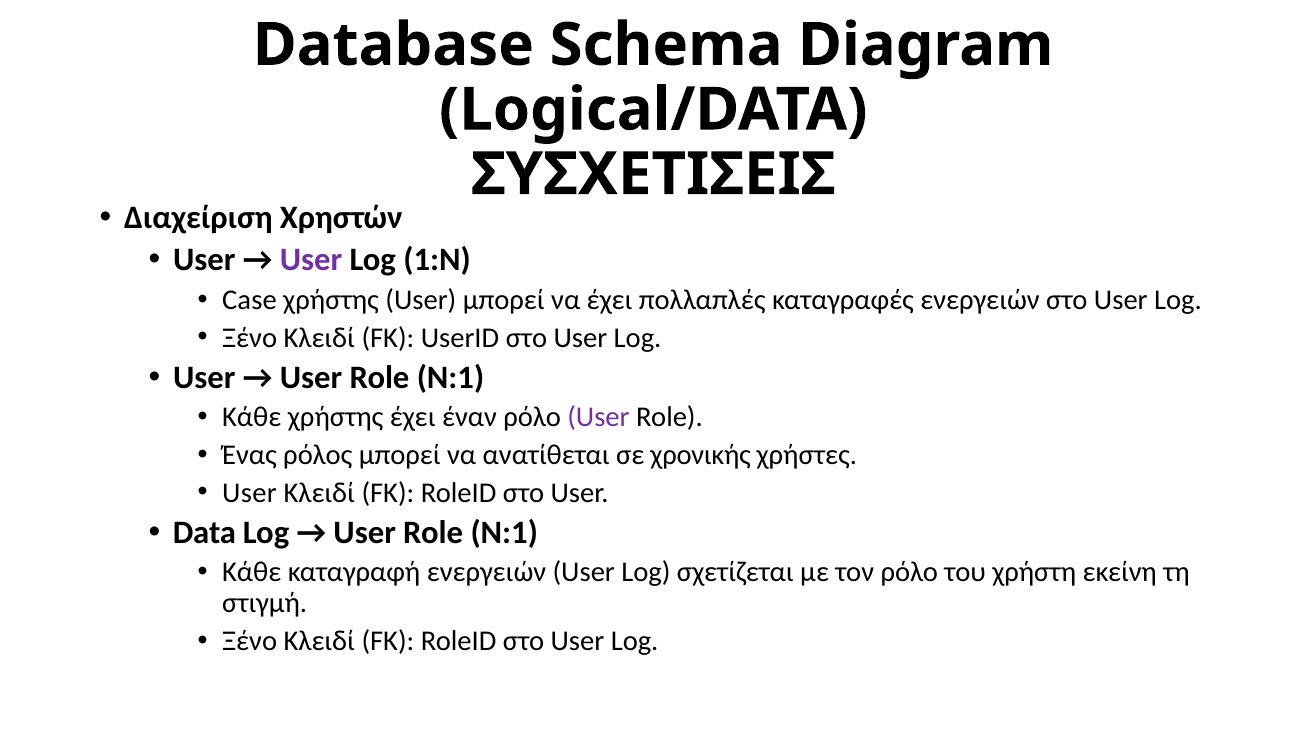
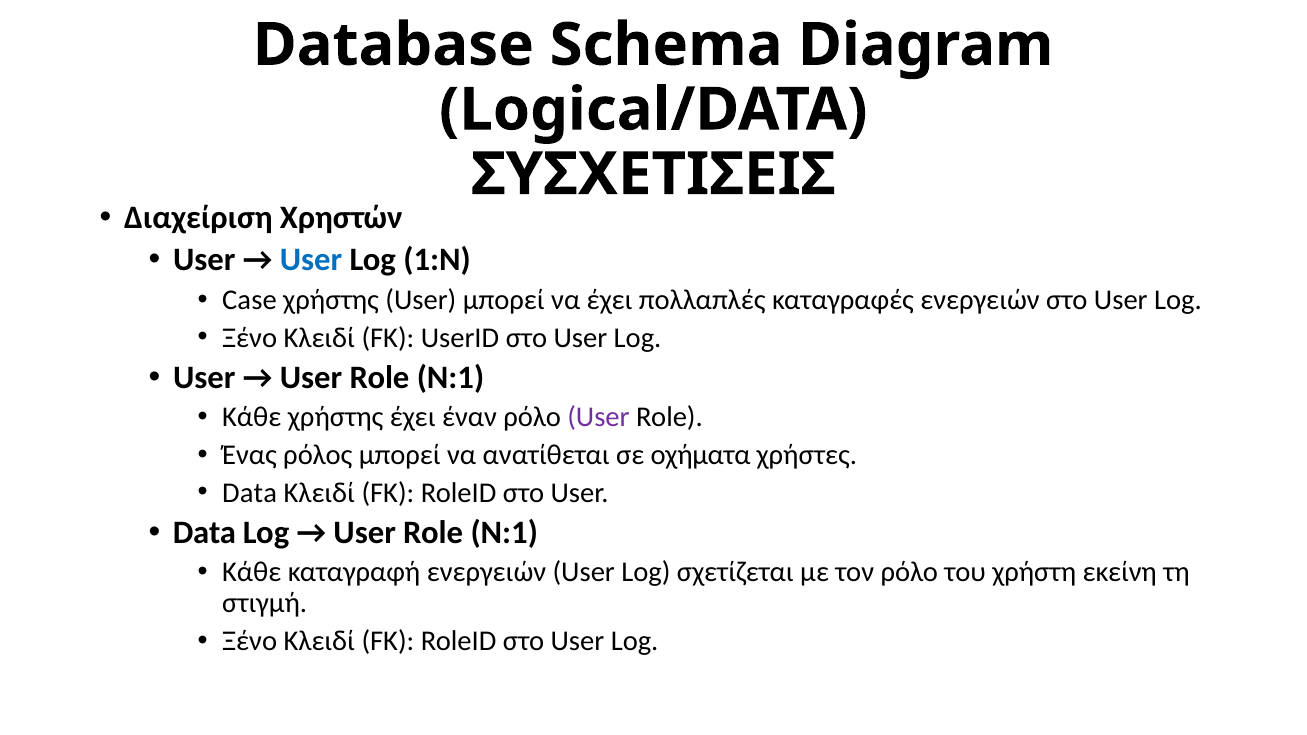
User at (311, 260) colour: purple -> blue
χρονικής: χρονικής -> οχήματα
User at (249, 493): User -> Data
